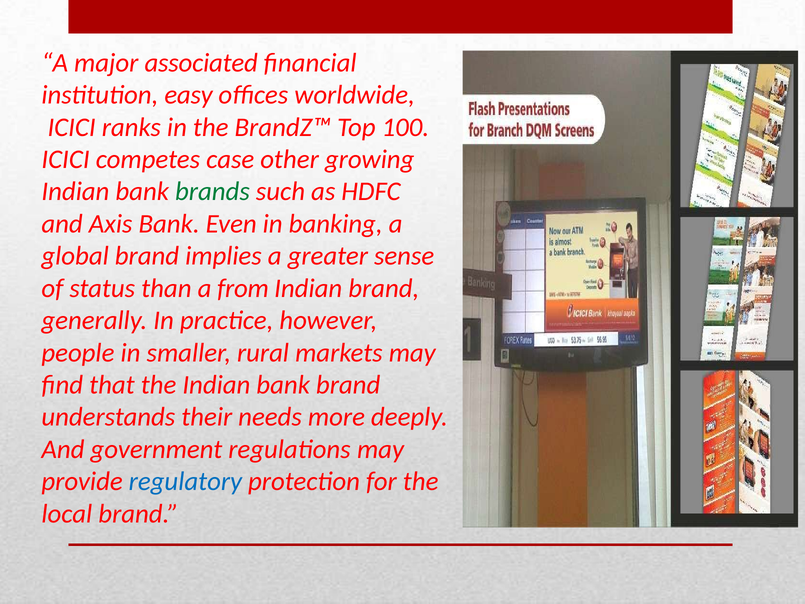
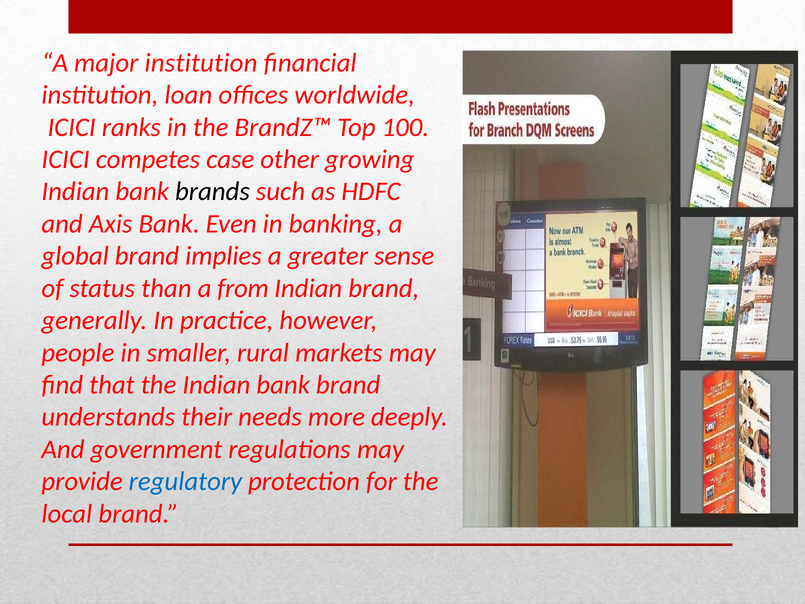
major associated: associated -> institution
easy: easy -> loan
brands colour: green -> black
